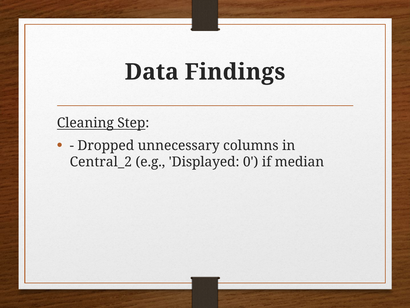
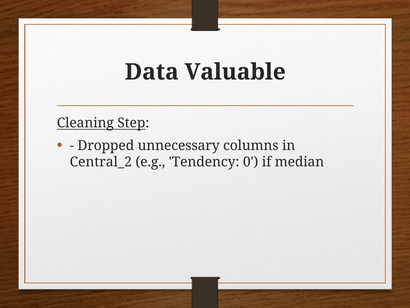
Findings: Findings -> Valuable
Displayed: Displayed -> Tendency
